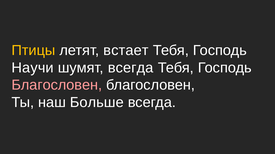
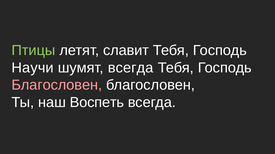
Птицы colour: yellow -> light green
встает: встает -> славит
Больше: Больше -> Воспеть
